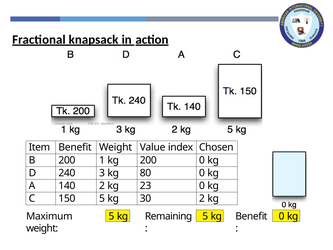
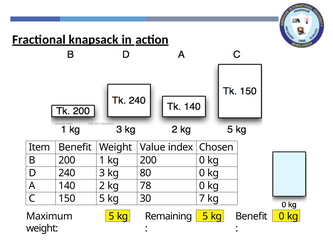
23: 23 -> 78
30 2: 2 -> 7
